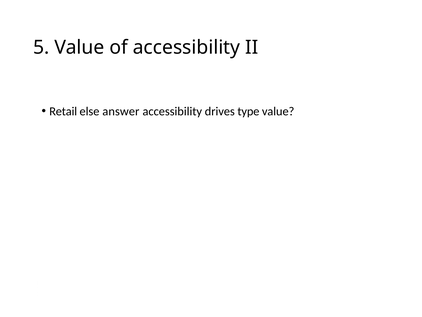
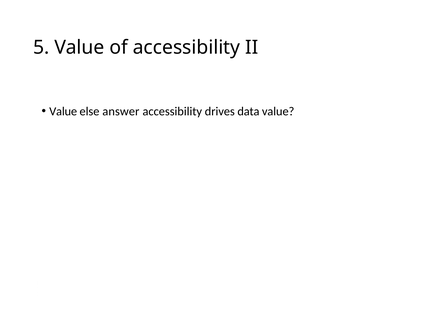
Retail at (63, 111): Retail -> Value
type: type -> data
